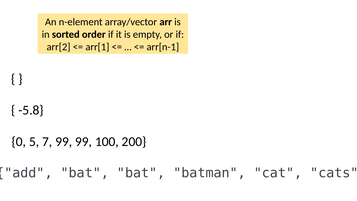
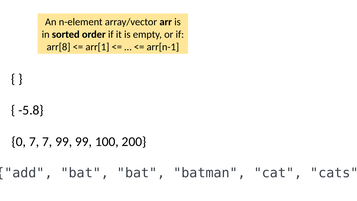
arr[2: arr[2 -> arr[8
0 5: 5 -> 7
